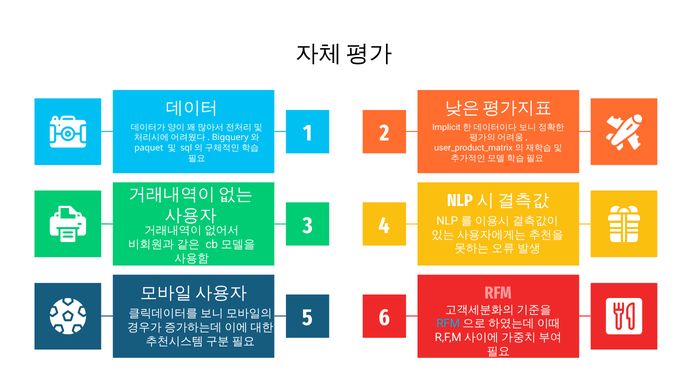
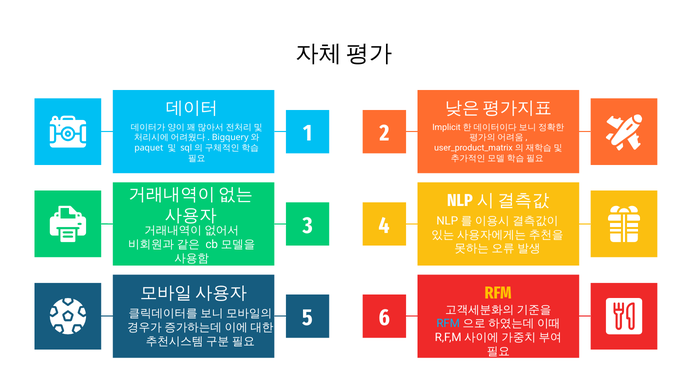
RFM at (498, 293) colour: pink -> yellow
